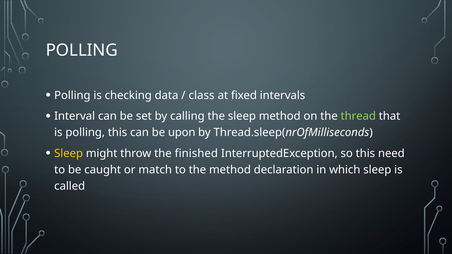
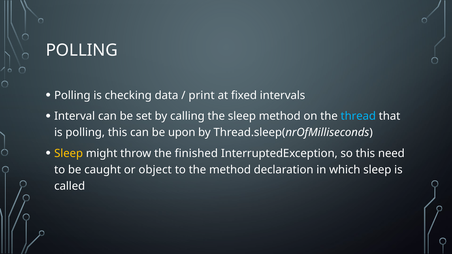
class: class -> print
thread colour: light green -> light blue
match: match -> object
